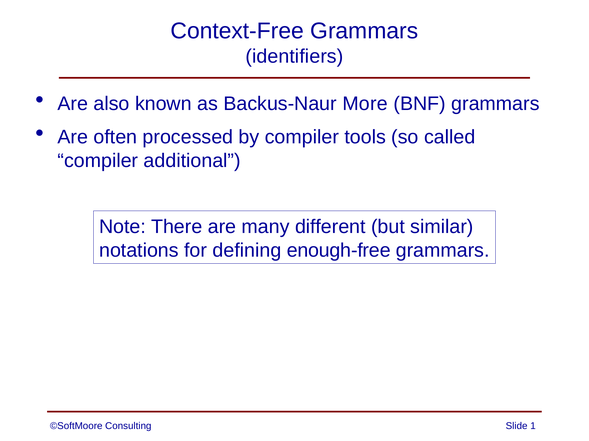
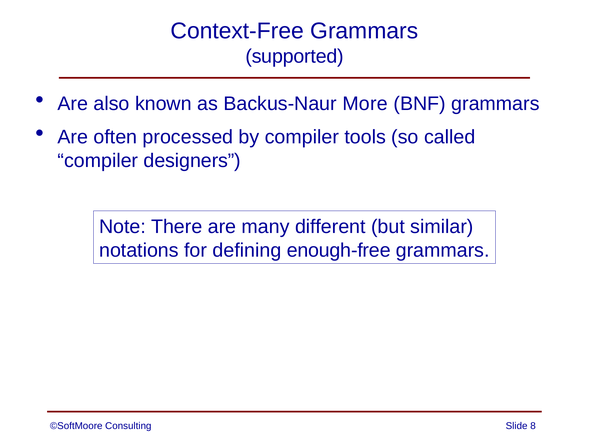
identifiers: identifiers -> supported
additional: additional -> designers
1: 1 -> 8
